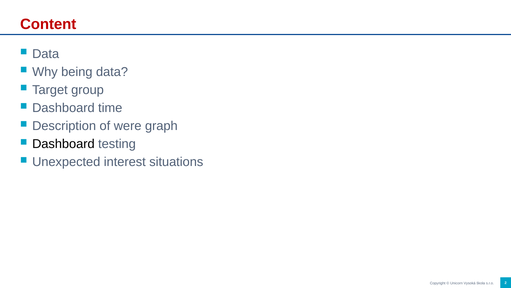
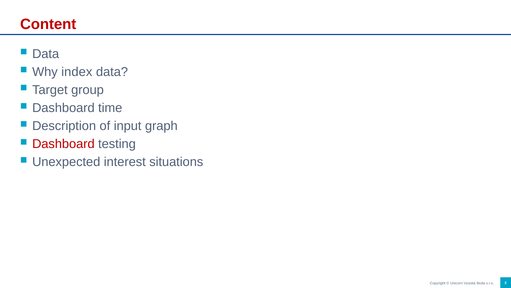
being: being -> index
were: were -> input
Dashboard at (63, 144) colour: black -> red
